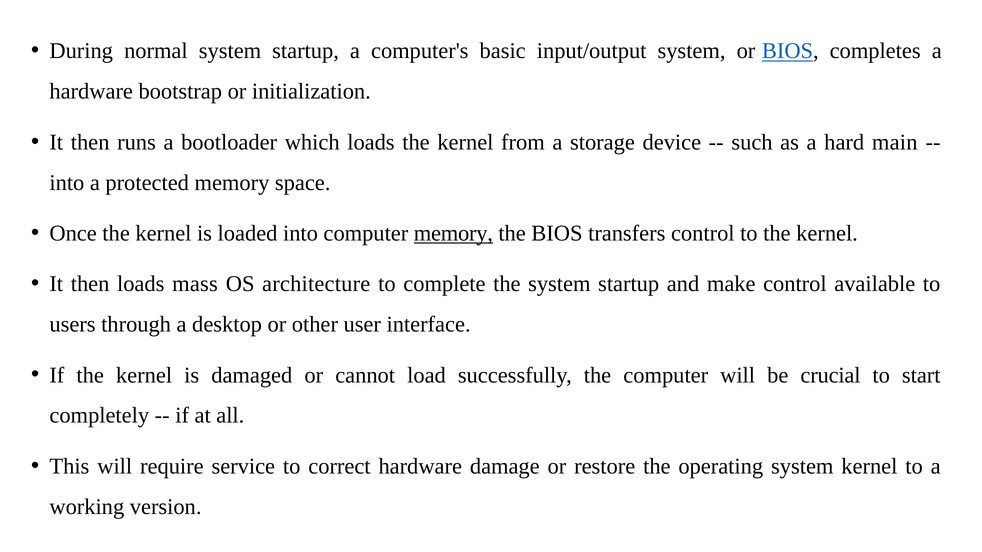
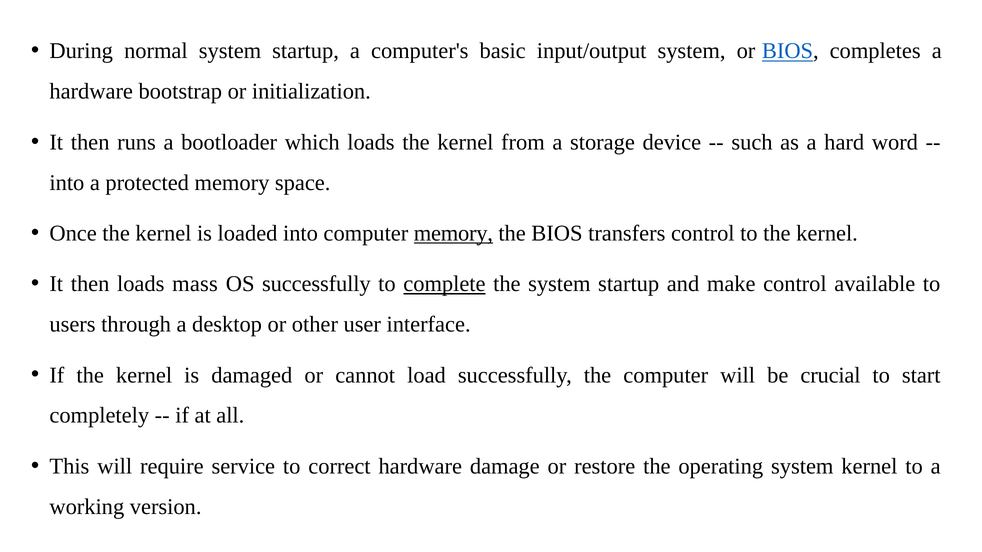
main: main -> word
OS architecture: architecture -> successfully
complete underline: none -> present
